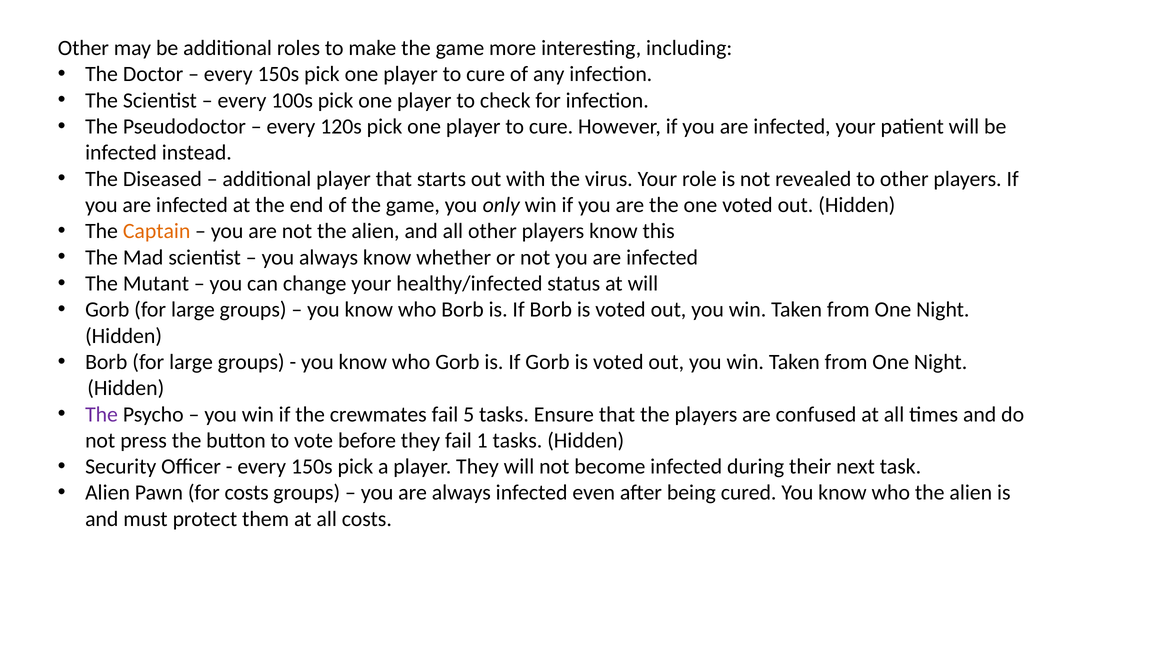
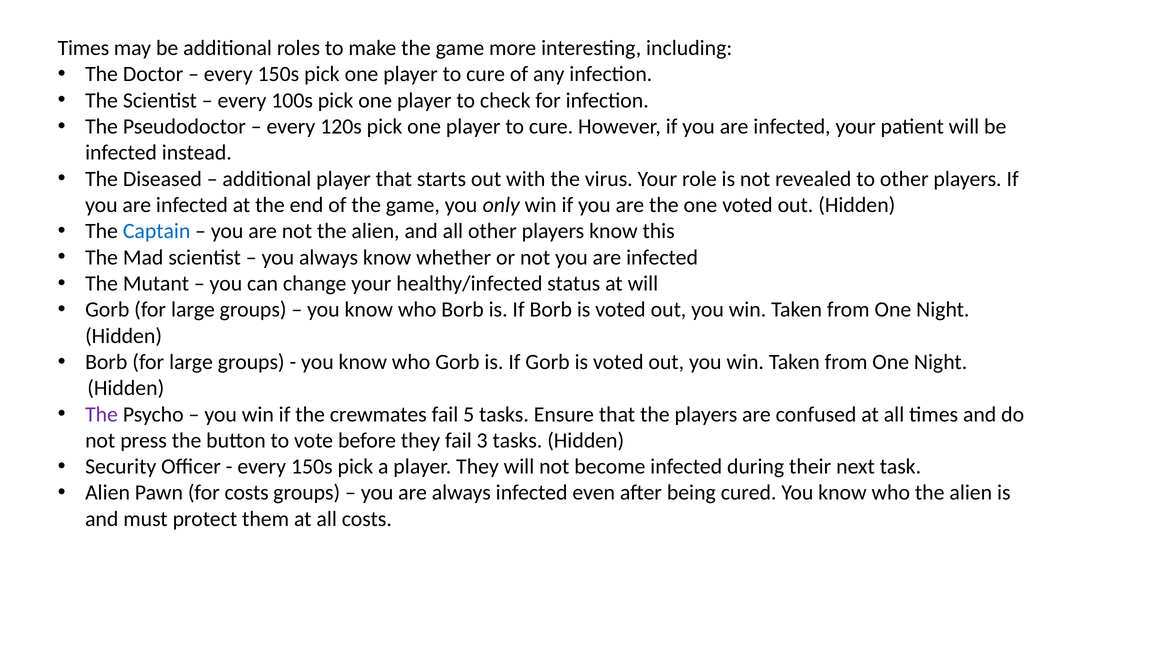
Other at (83, 48): Other -> Times
Captain colour: orange -> blue
1: 1 -> 3
